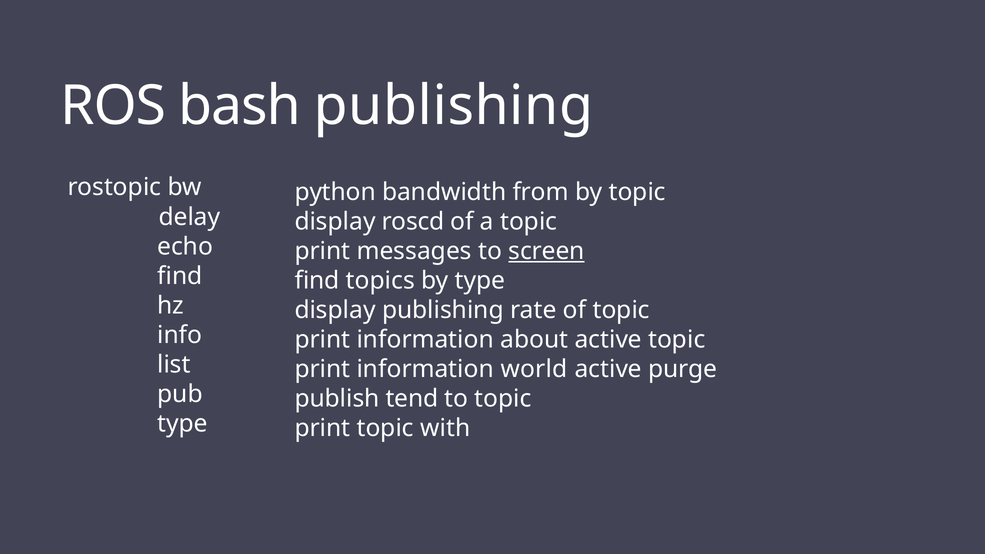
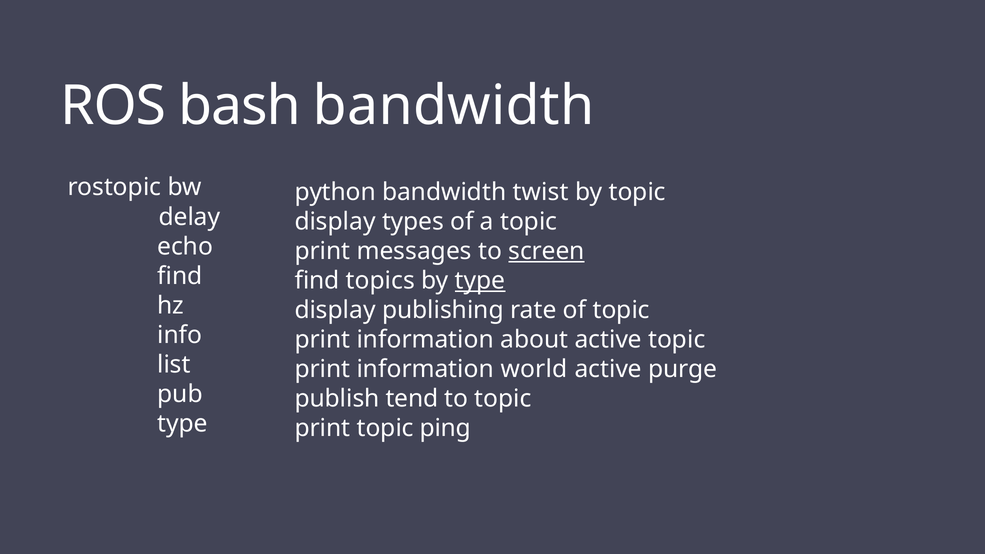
bash publishing: publishing -> bandwidth
from: from -> twist
roscd: roscd -> types
type at (480, 281) underline: none -> present
with: with -> ping
